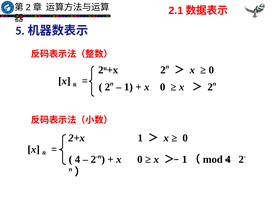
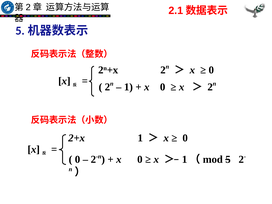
4 at (78, 159): 4 -> 0
4 at (228, 159): 4 -> 5
